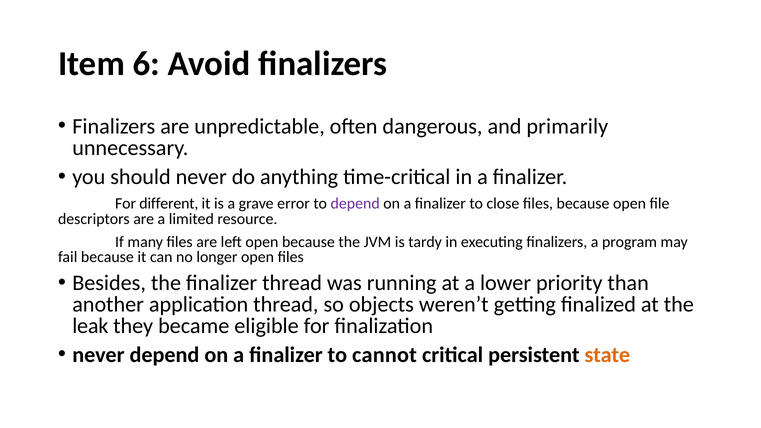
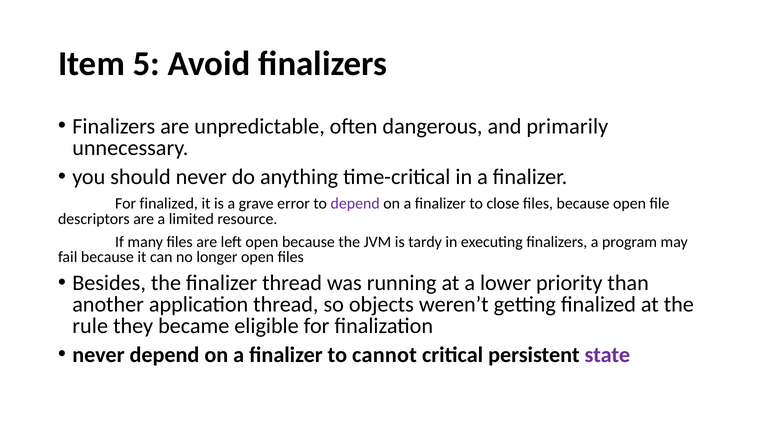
6: 6 -> 5
For different: different -> finalized
leak: leak -> rule
state colour: orange -> purple
